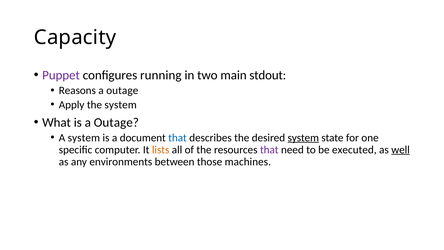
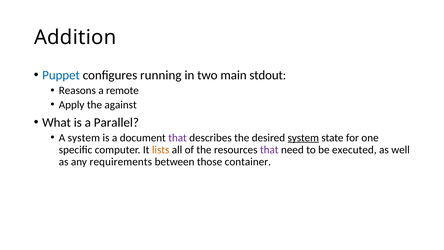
Capacity: Capacity -> Addition
Puppet colour: purple -> blue
outage at (122, 90): outage -> remote
the system: system -> against
is a Outage: Outage -> Parallel
that at (178, 138) colour: blue -> purple
well underline: present -> none
environments: environments -> requirements
machines: machines -> container
